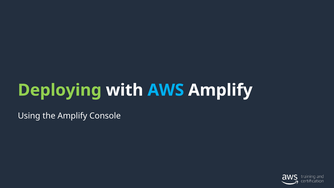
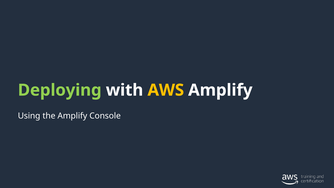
AWS colour: light blue -> yellow
